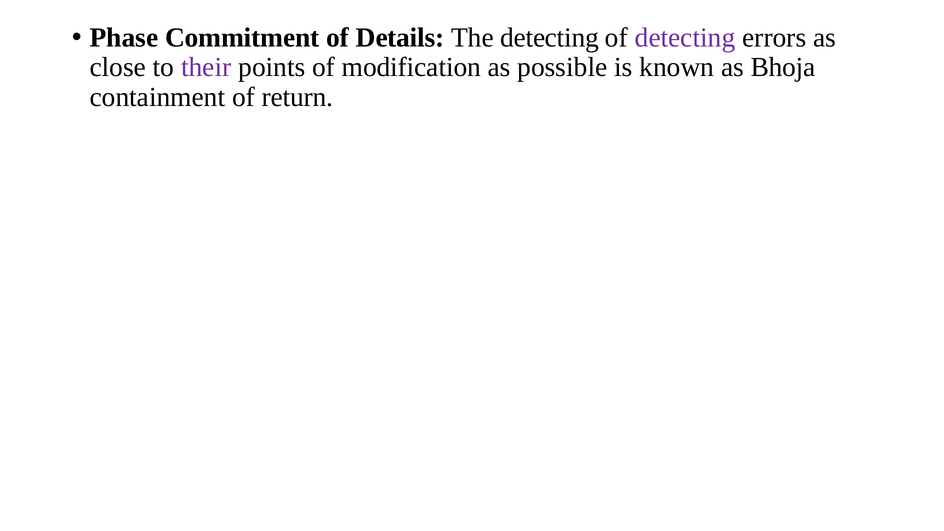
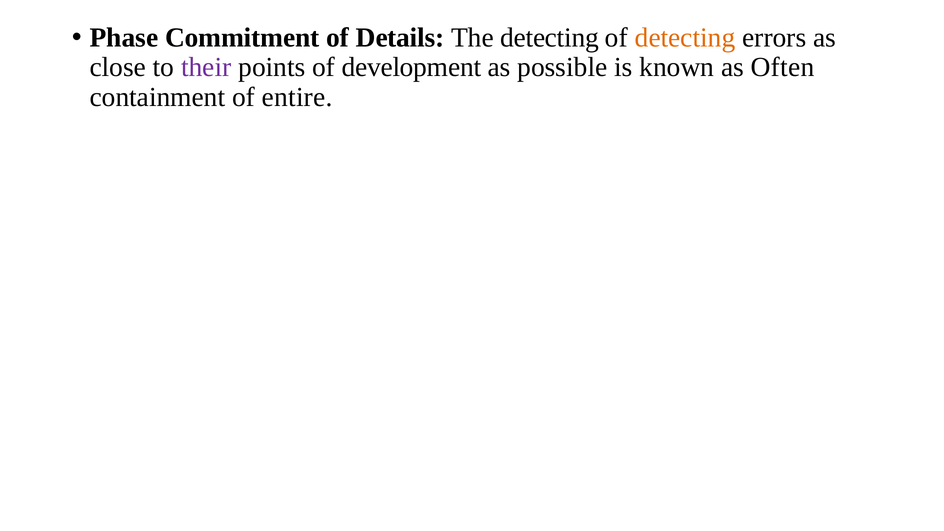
detecting at (685, 38) colour: purple -> orange
modification: modification -> development
Bhoja: Bhoja -> Often
return: return -> entire
